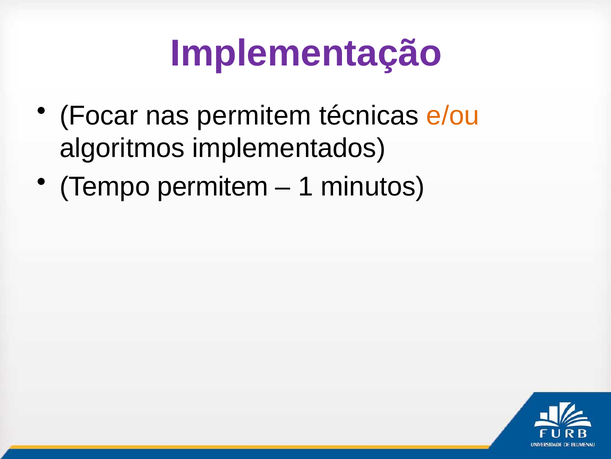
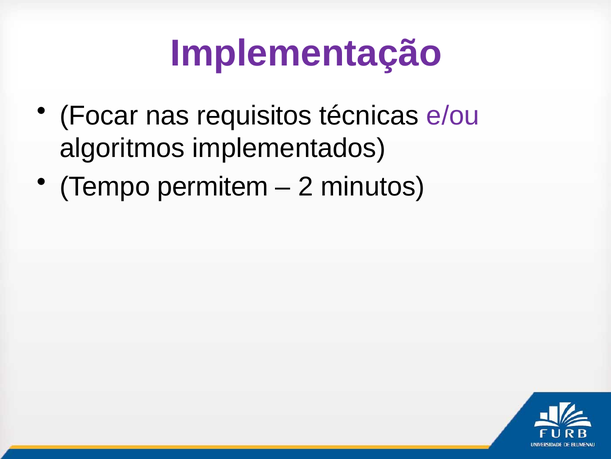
nas permitem: permitem -> requisitos
e/ou colour: orange -> purple
1: 1 -> 2
